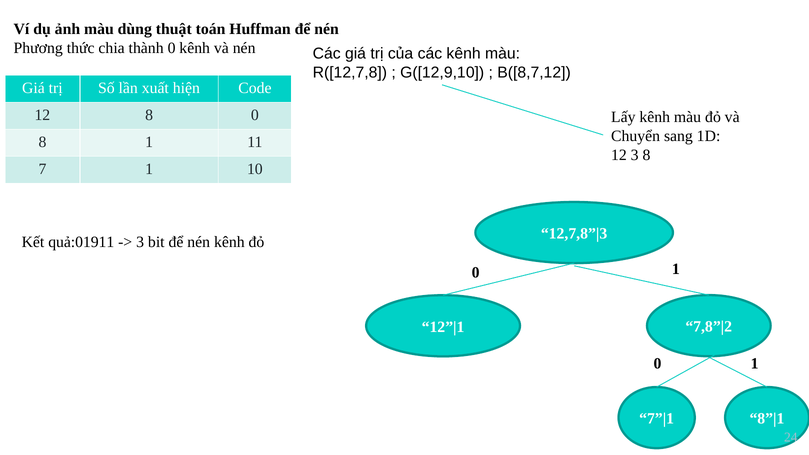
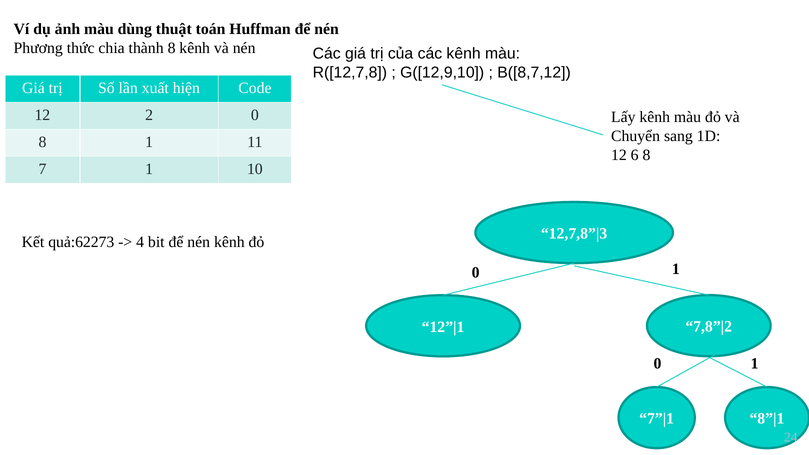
thành 0: 0 -> 8
12 8: 8 -> 2
12 3: 3 -> 6
quả:01911: quả:01911 -> quả:62273
3 at (140, 242): 3 -> 4
